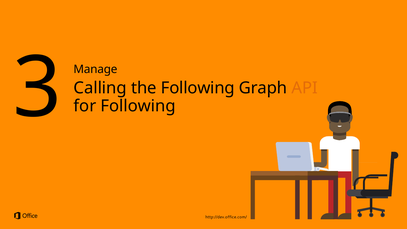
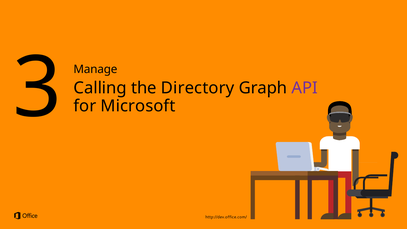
the Following: Following -> Directory
API colour: orange -> purple
for Following: Following -> Microsoft
